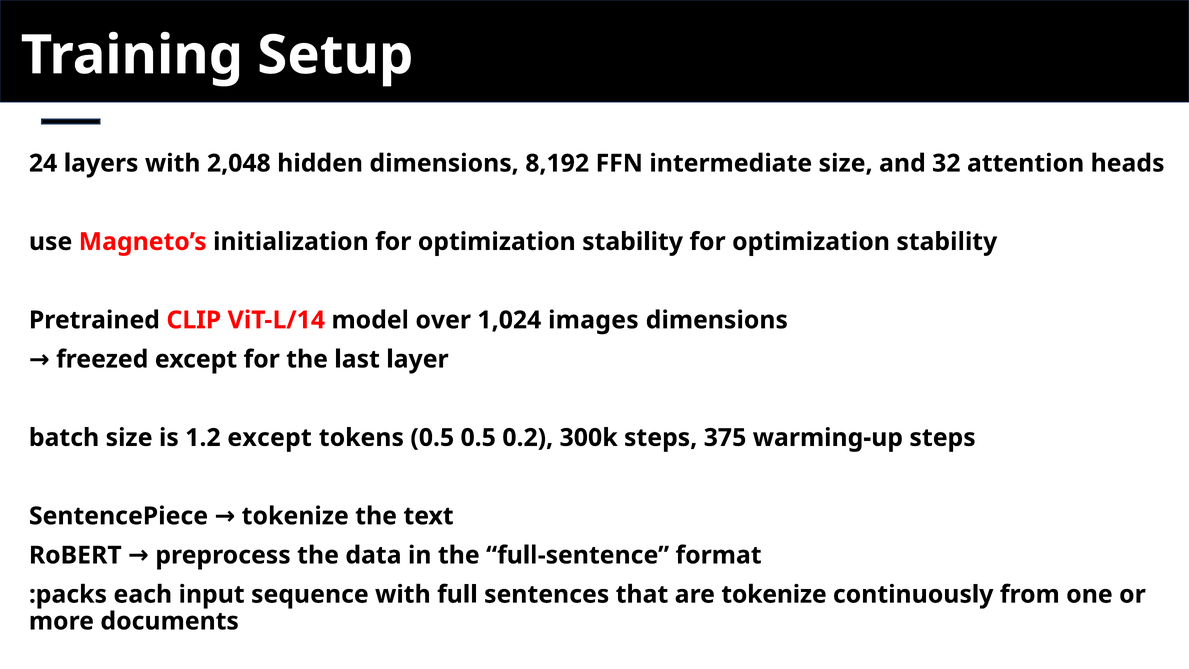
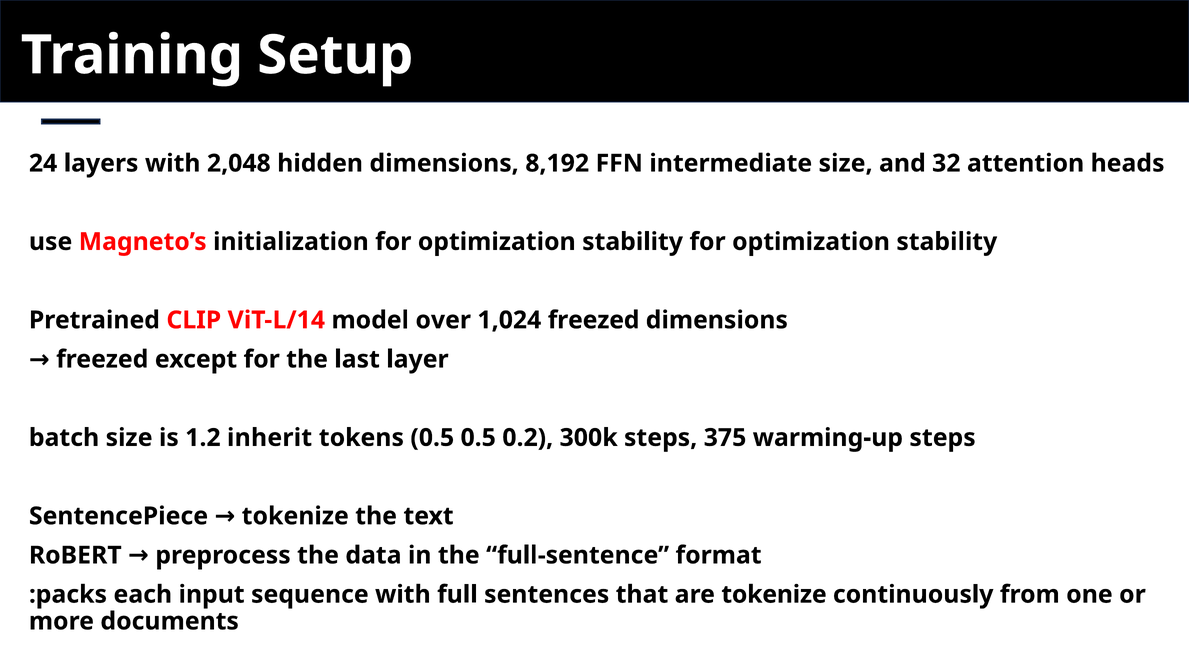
1,024 images: images -> freezed
1.2 except: except -> inherit
